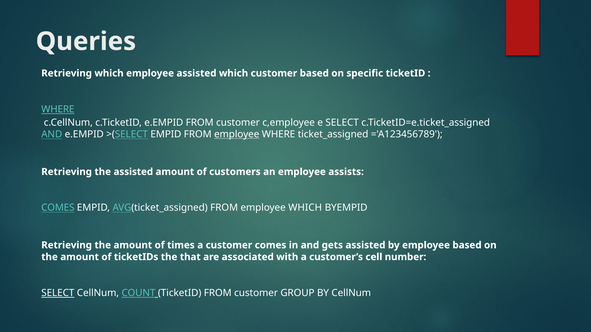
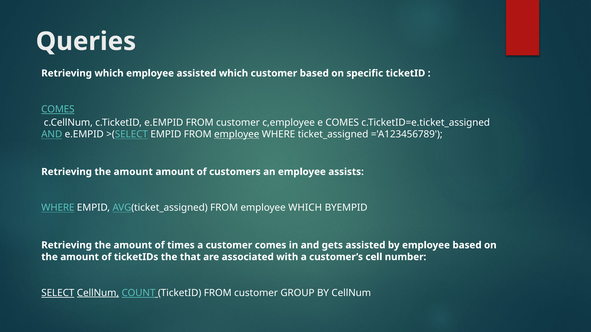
WHERE at (58, 109): WHERE -> COMES
e SELECT: SELECT -> COMES
assisted at (133, 172): assisted -> amount
COMES at (58, 208): COMES -> WHERE
CellNum at (98, 293) underline: none -> present
